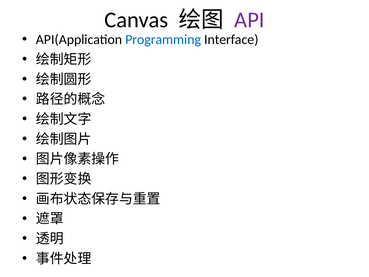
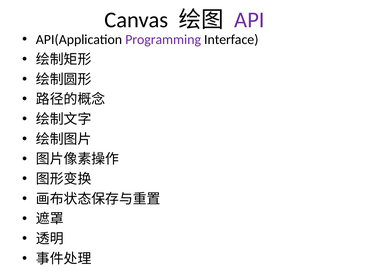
Programming colour: blue -> purple
